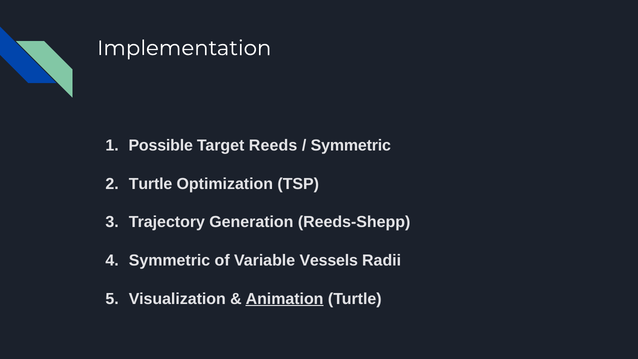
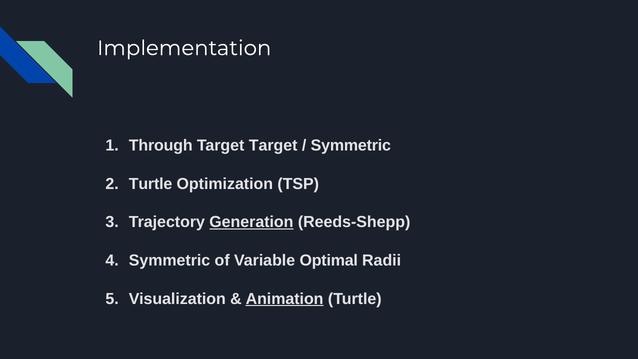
Possible: Possible -> Through
Target Reeds: Reeds -> Target
Generation underline: none -> present
Vessels: Vessels -> Optimal
